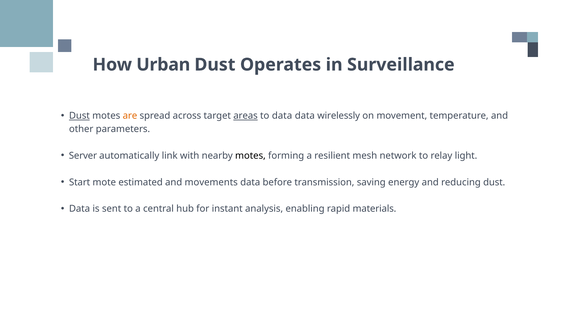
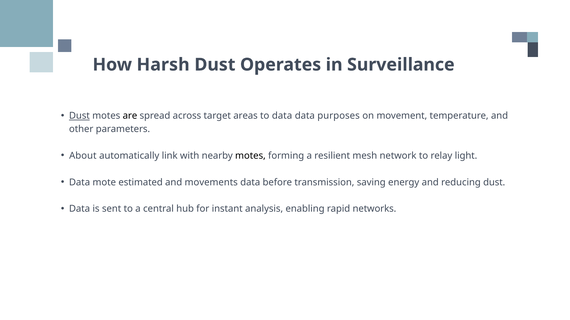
Urban: Urban -> Harsh
are colour: orange -> black
areas underline: present -> none
wirelessly: wirelessly -> purposes
Server: Server -> About
Start at (80, 183): Start -> Data
materials: materials -> networks
